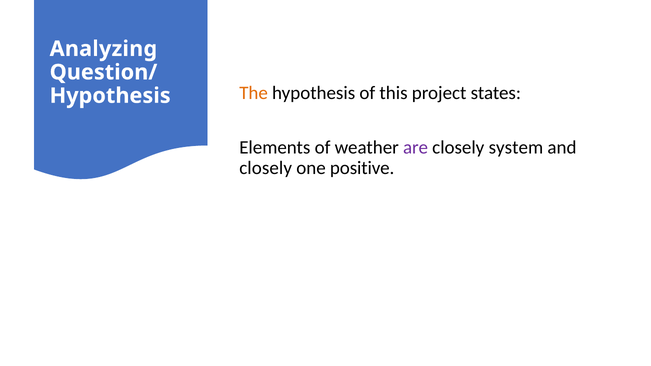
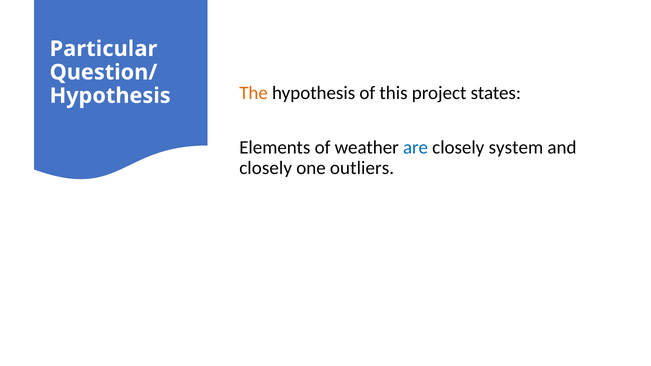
Analyzing: Analyzing -> Particular
are colour: purple -> blue
positive: positive -> outliers
